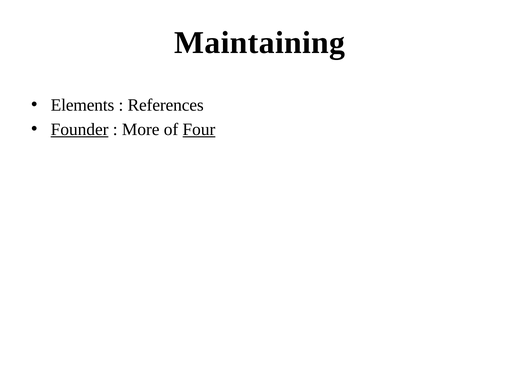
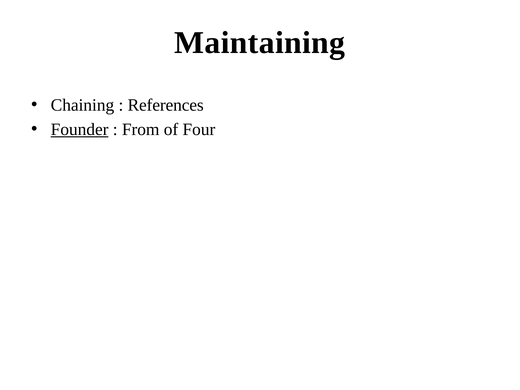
Elements: Elements -> Chaining
More: More -> From
Four underline: present -> none
